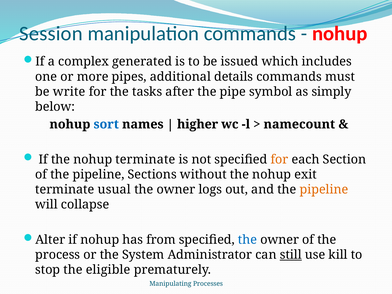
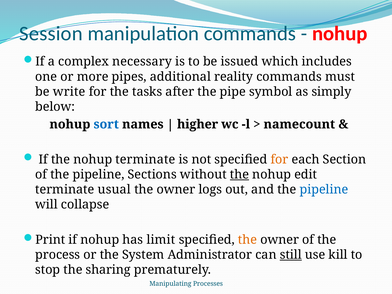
generated: generated -> necessary
details: details -> reality
the at (239, 175) underline: none -> present
exit: exit -> edit
pipeline at (324, 190) colour: orange -> blue
Alter: Alter -> Print
from: from -> limit
the at (248, 240) colour: blue -> orange
eligible: eligible -> sharing
